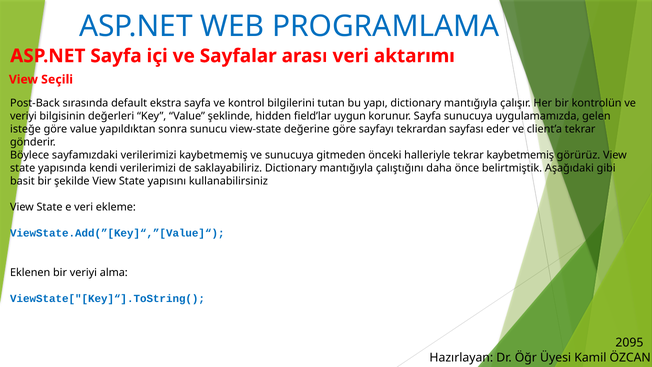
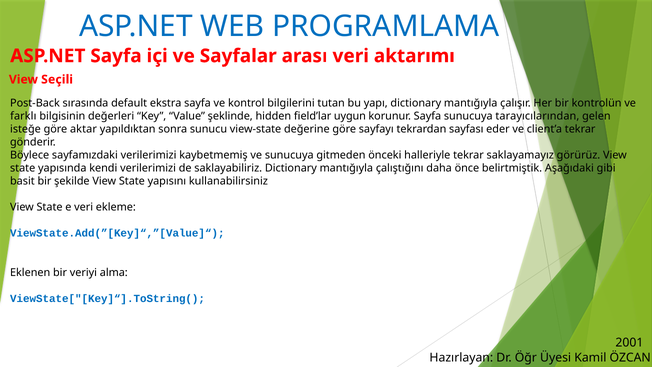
veriyi at (23, 116): veriyi -> farklı
uygulamamızda: uygulamamızda -> tarayıcılarından
göre value: value -> aktar
tekrar kaybetmemiş: kaybetmemiş -> saklayamayız
2095: 2095 -> 2001
